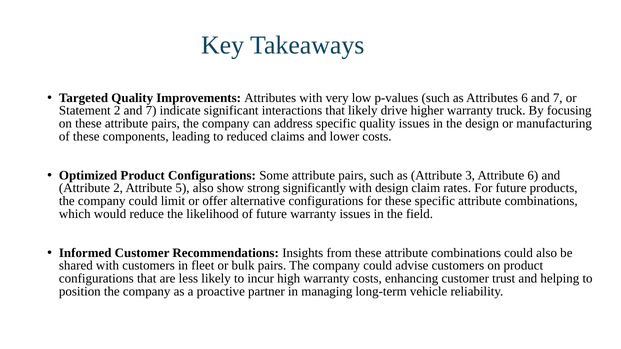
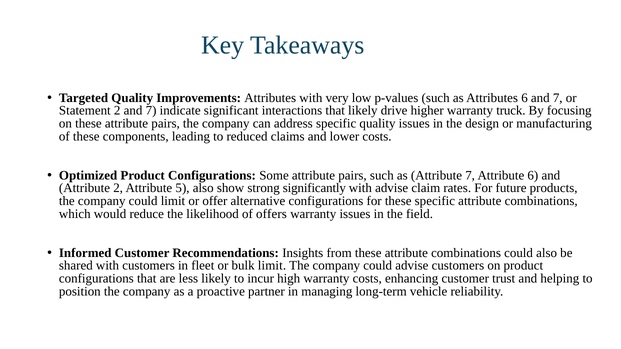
Attribute 3: 3 -> 7
with design: design -> advise
of future: future -> offers
bulk pairs: pairs -> limit
